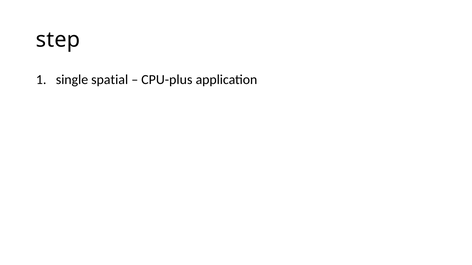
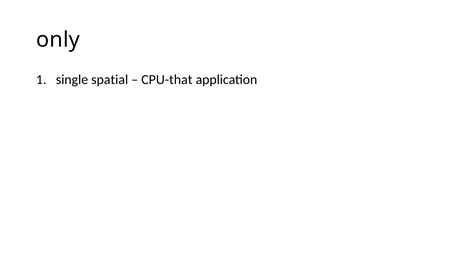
step: step -> only
CPU-plus: CPU-plus -> CPU-that
